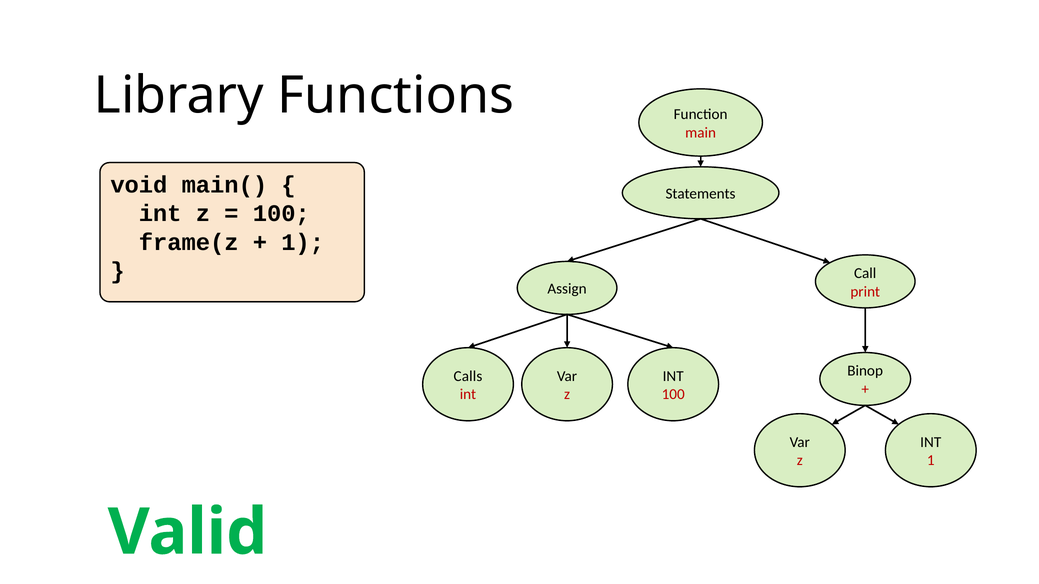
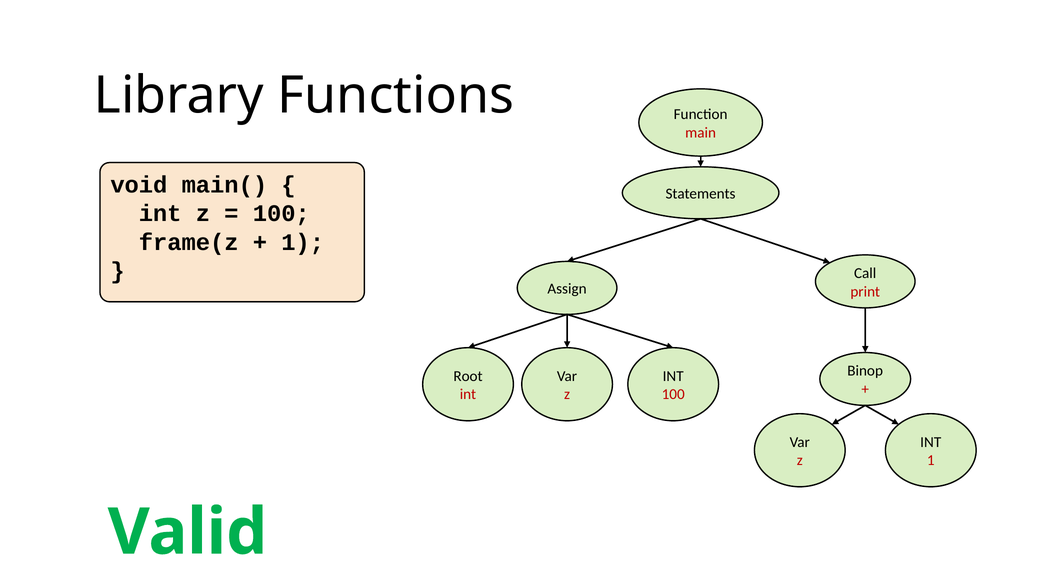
Calls: Calls -> Root
